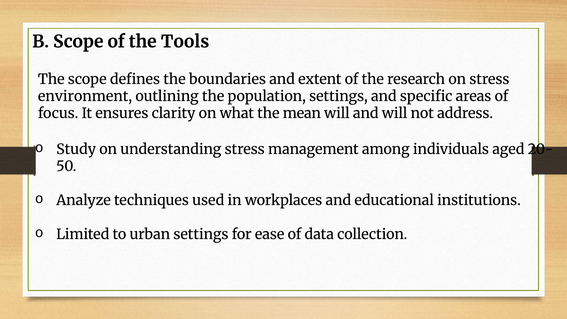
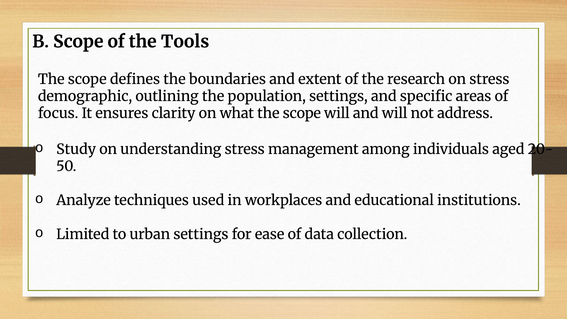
environment: environment -> demographic
what the mean: mean -> scope
